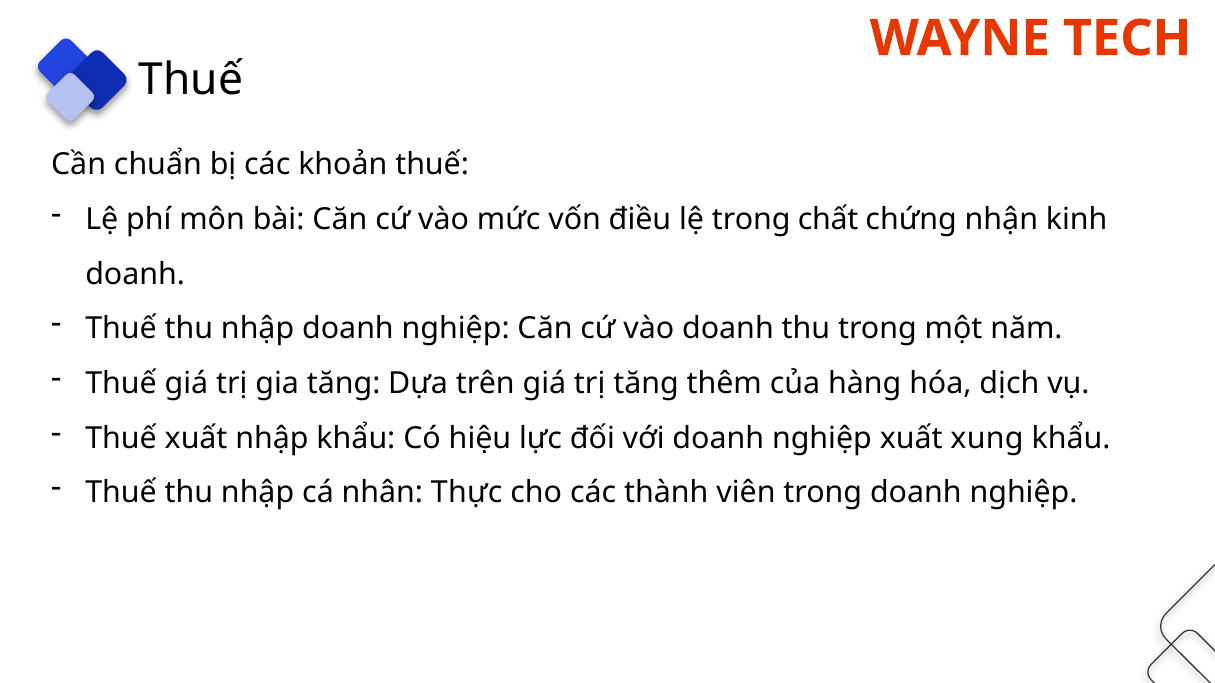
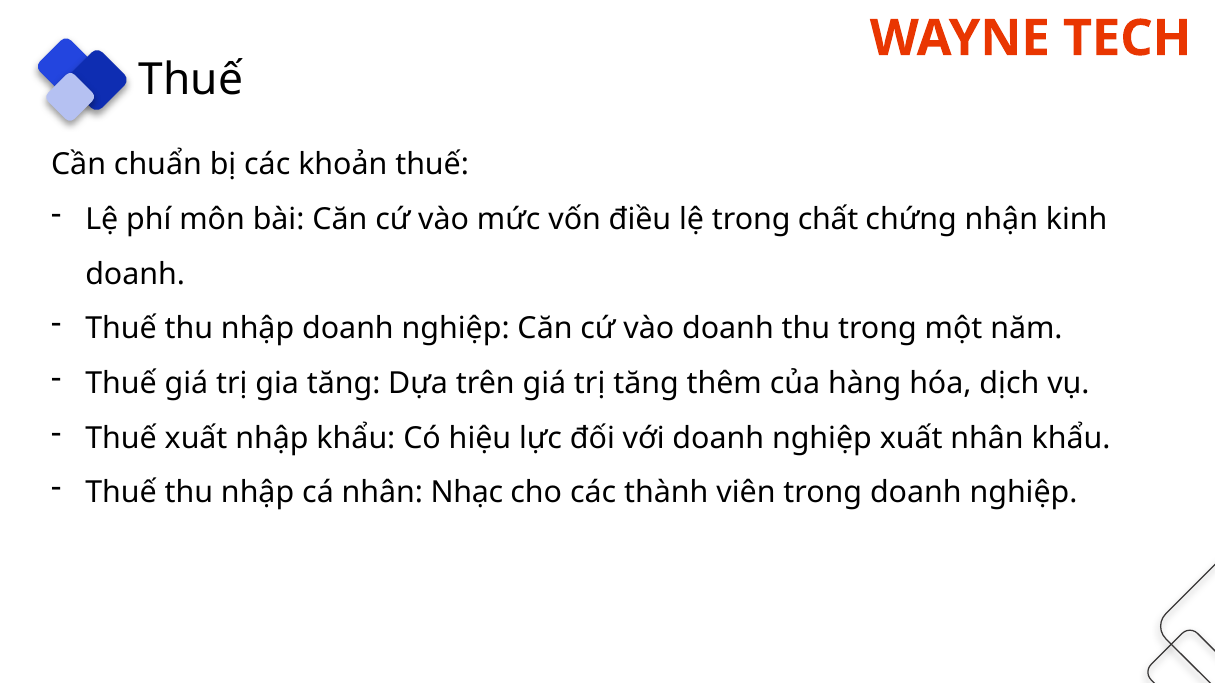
xuất xung: xung -> nhân
Thực: Thực -> Nhạc
